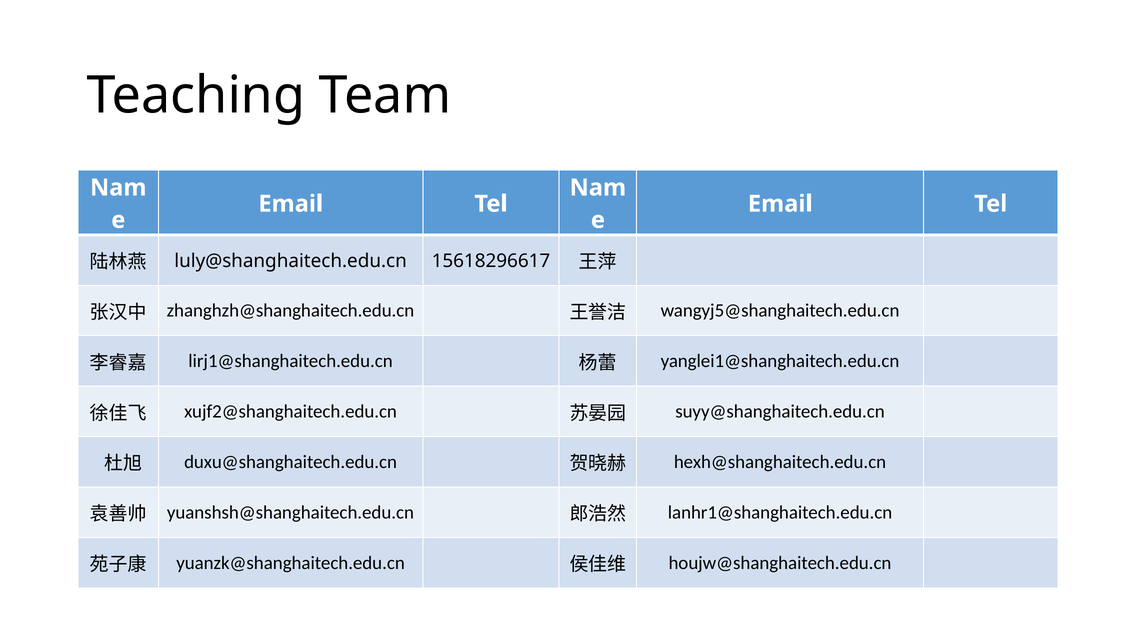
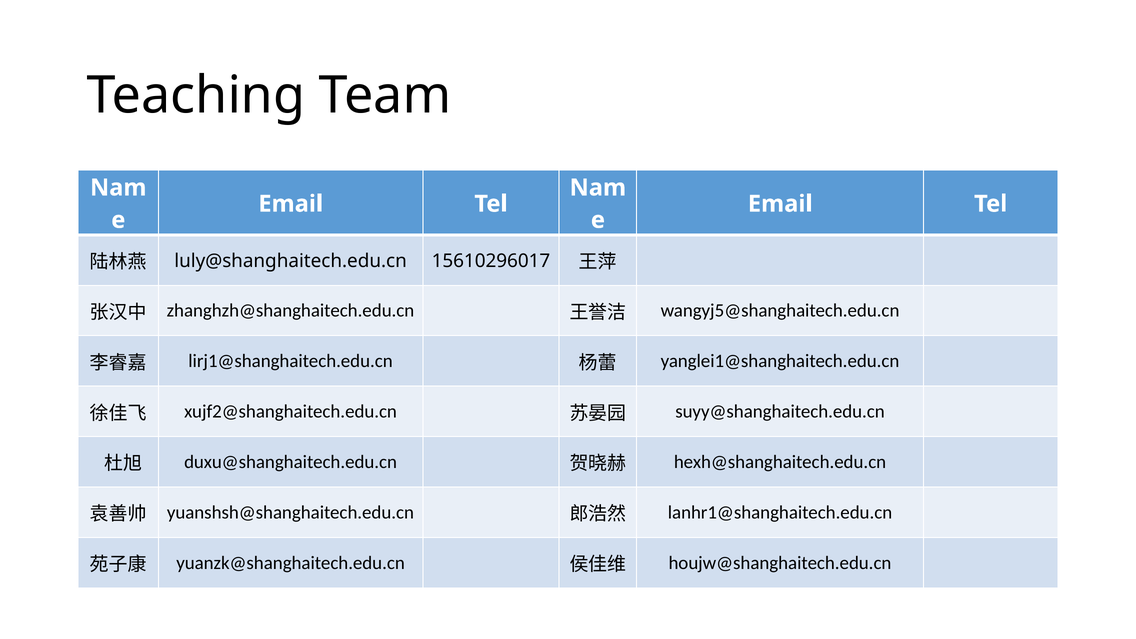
15618296617: 15618296617 -> 15610296017
